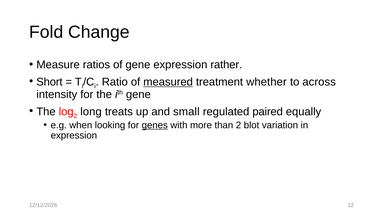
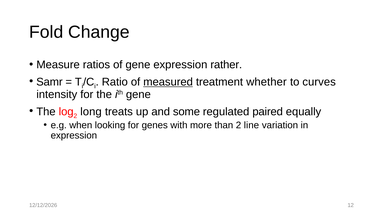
Short: Short -> Samr
across: across -> curves
small: small -> some
genes underline: present -> none
blot: blot -> line
